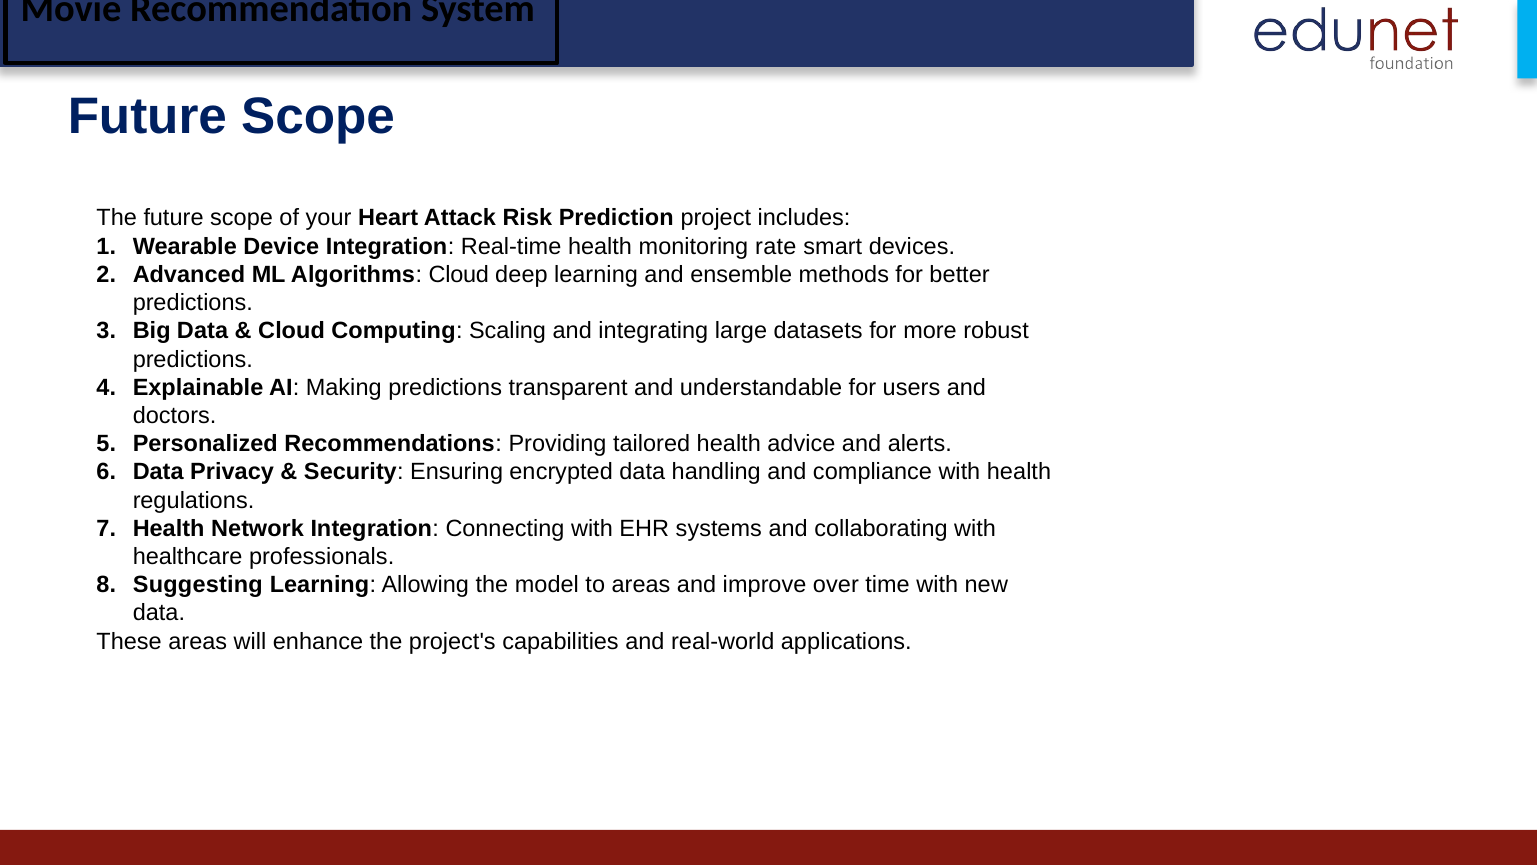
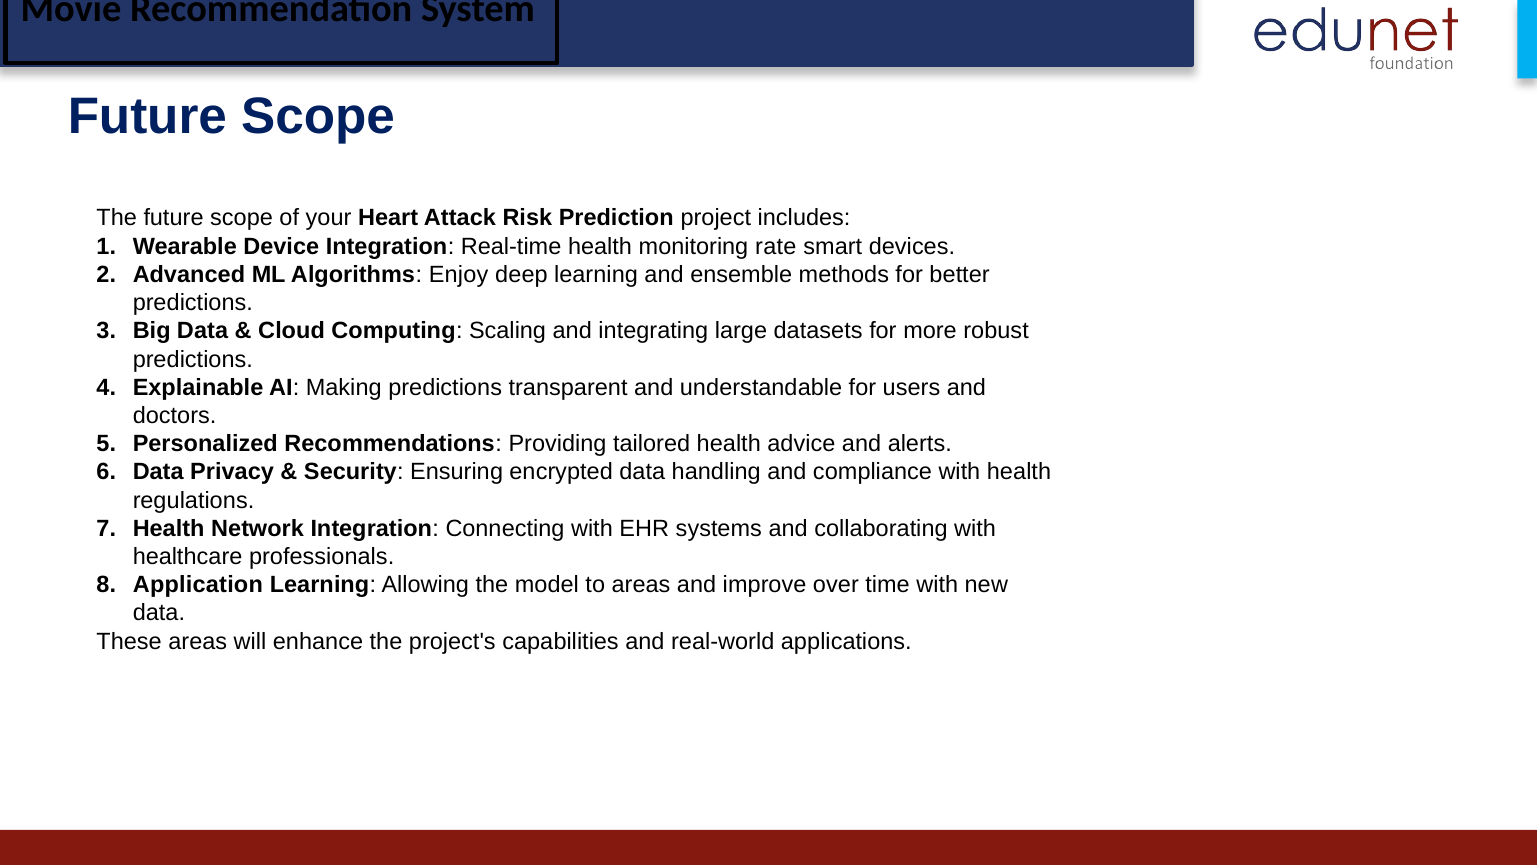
Algorithms Cloud: Cloud -> Enjoy
Suggesting: Suggesting -> Application
